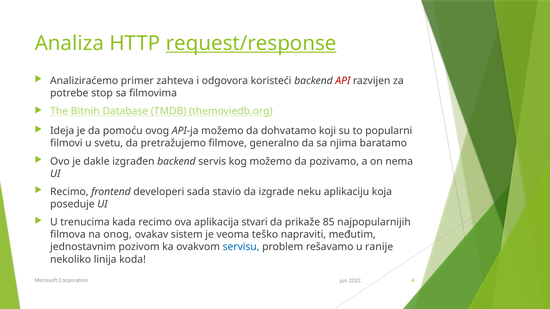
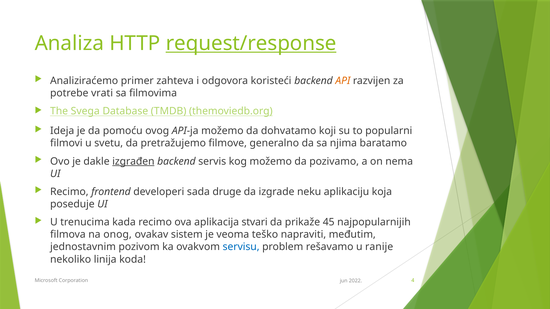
API colour: red -> orange
stop: stop -> vrati
Bitnih: Bitnih -> Svega
izgrađen underline: none -> present
stavio: stavio -> druge
85: 85 -> 45
